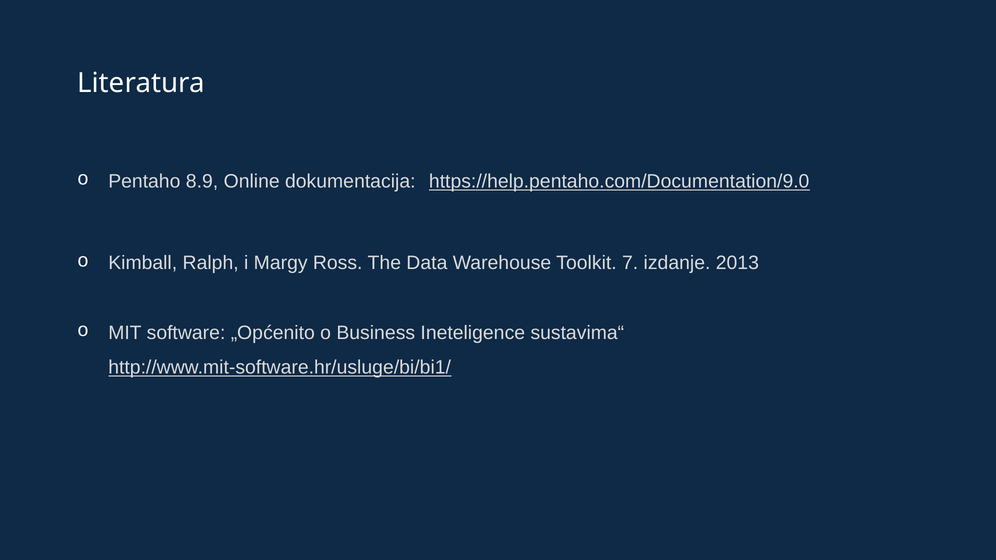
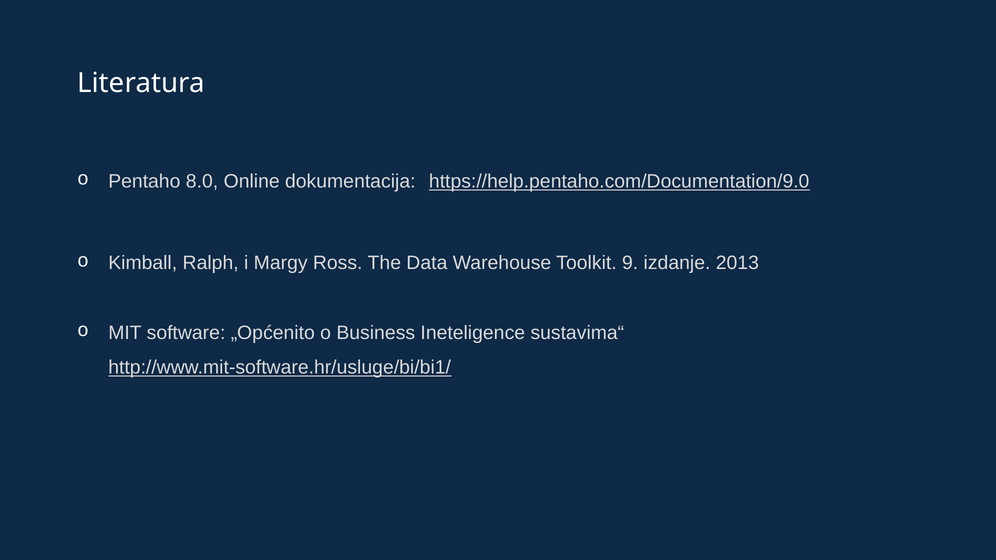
8.9: 8.9 -> 8.0
7: 7 -> 9
